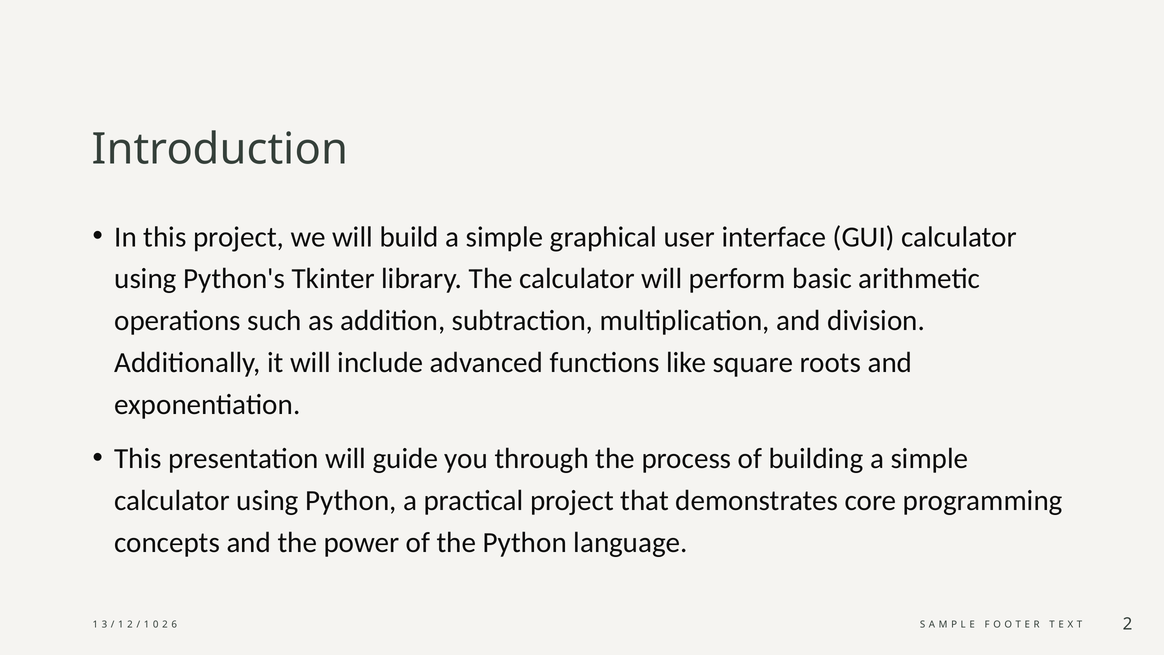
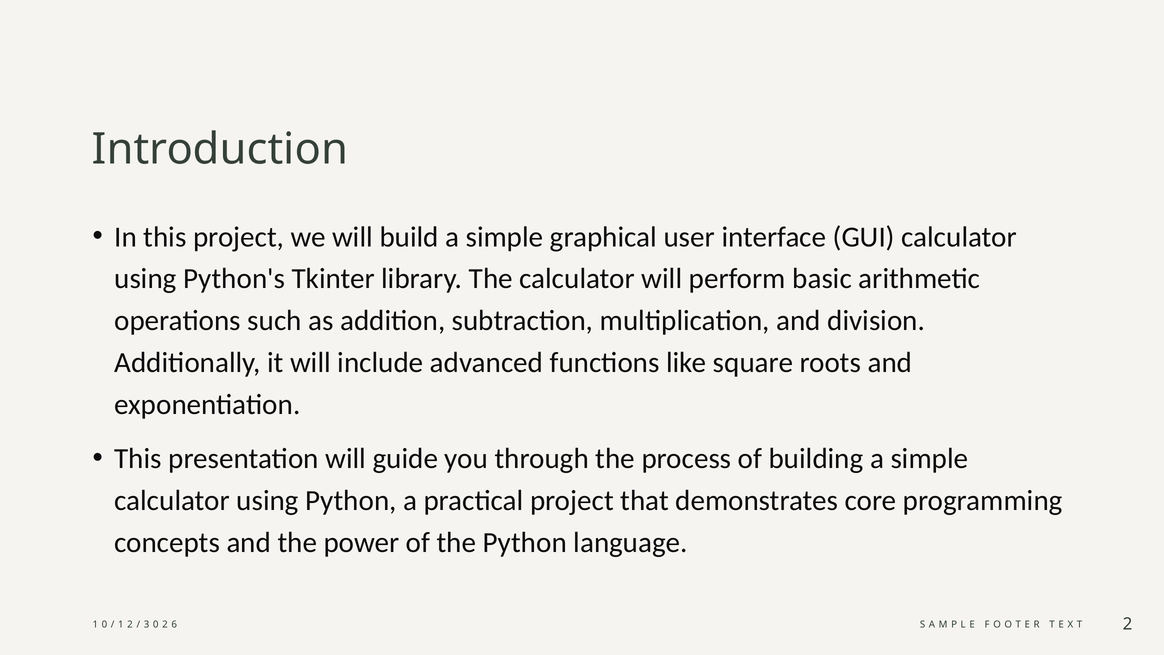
3 at (104, 624): 3 -> 0
1 at (147, 624): 1 -> 3
